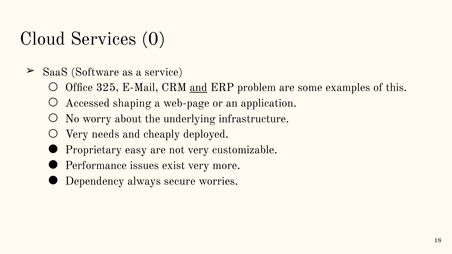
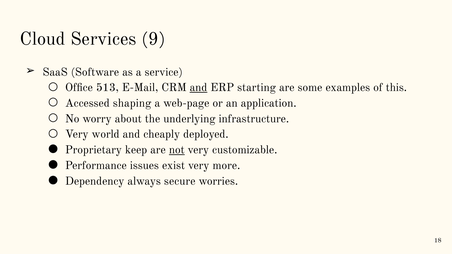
0: 0 -> 9
325: 325 -> 513
problem: problem -> starting
needs: needs -> world
easy: easy -> keep
not underline: none -> present
